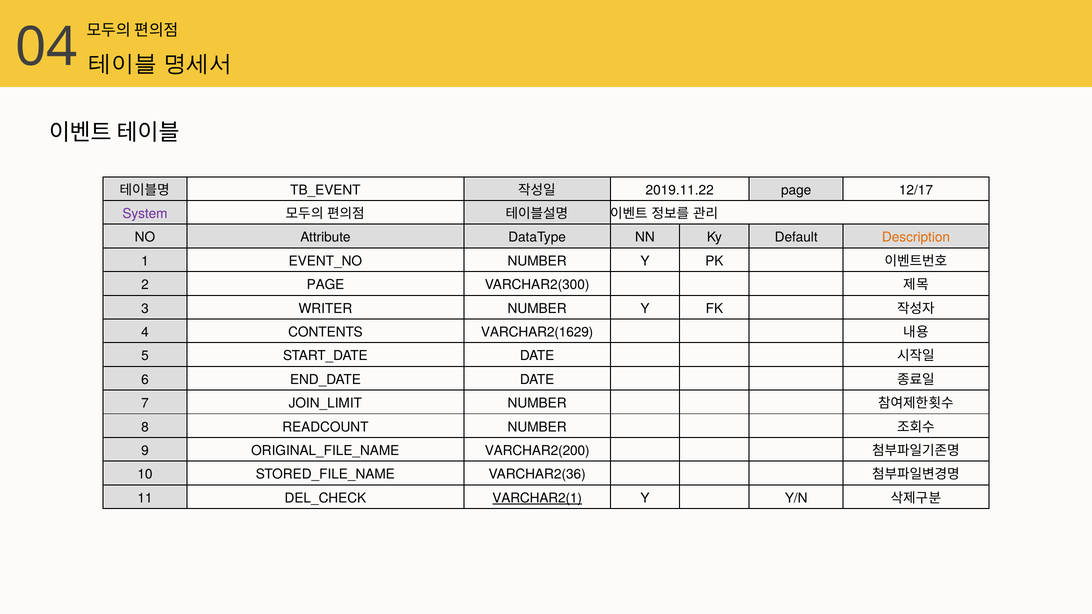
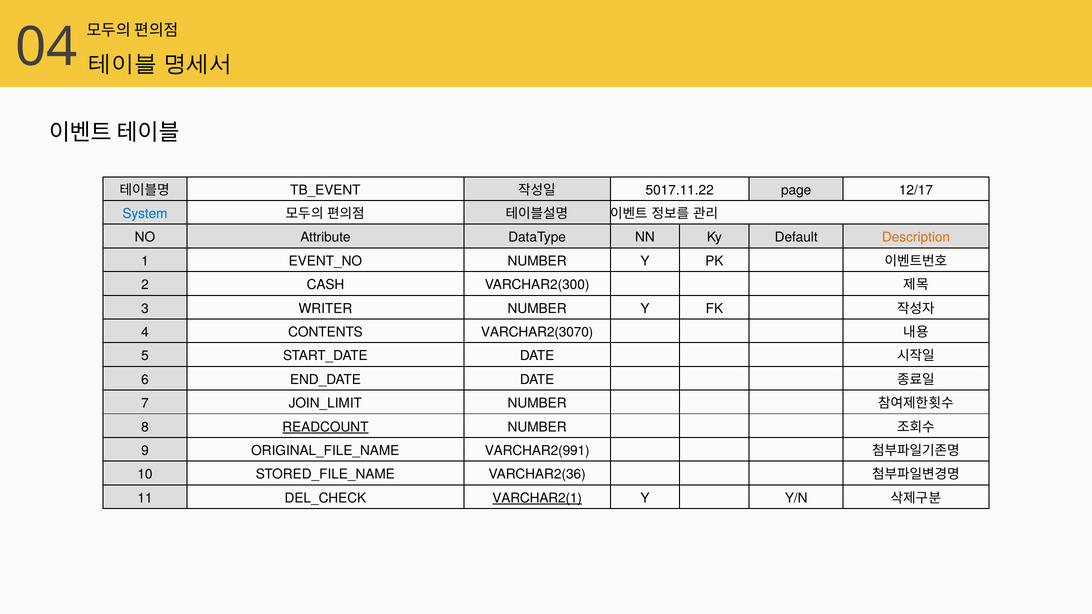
2019.11.22: 2019.11.22 -> 5017.11.22
System colour: purple -> blue
2 PAGE: PAGE -> CASH
VARCHAR2(1629: VARCHAR2(1629 -> VARCHAR2(3070
READCOUNT underline: none -> present
VARCHAR2(200: VARCHAR2(200 -> VARCHAR2(991
